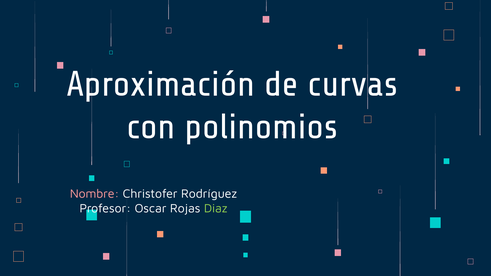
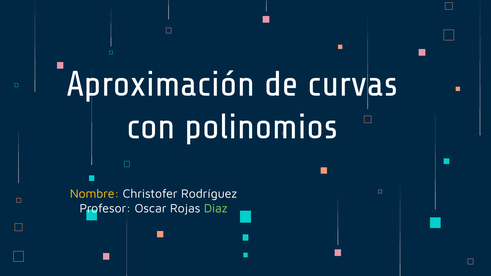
Nombre colour: pink -> yellow
